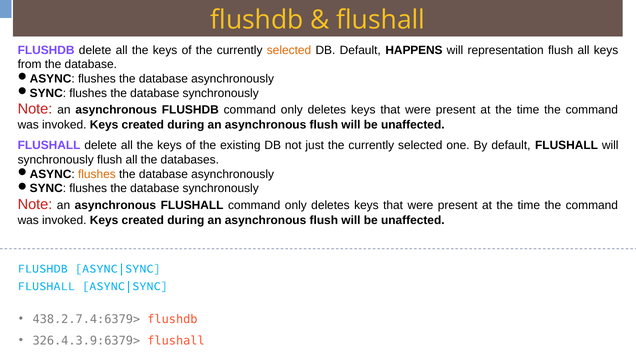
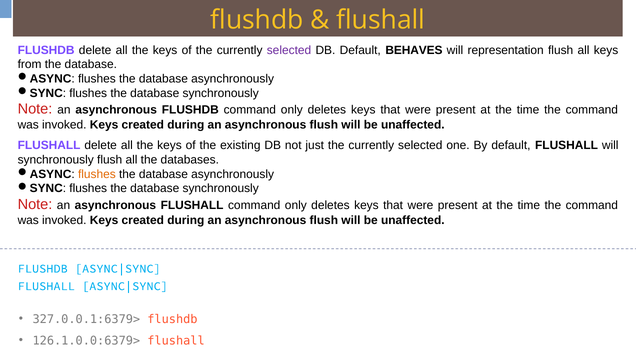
selected at (289, 50) colour: orange -> purple
HAPPENS: HAPPENS -> BEHAVES
438.2.7.4:6379>: 438.2.7.4:6379> -> 327.0.0.1:6379>
326.4.3.9:6379>: 326.4.3.9:6379> -> 126.1.0.0:6379>
